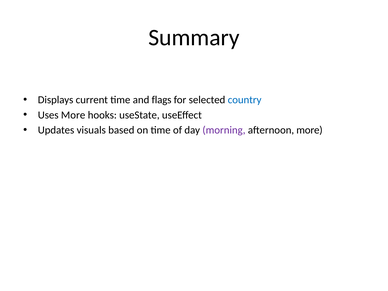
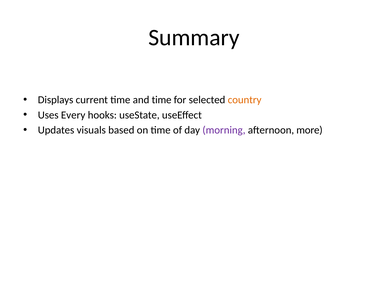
and flags: flags -> time
country colour: blue -> orange
Uses More: More -> Every
